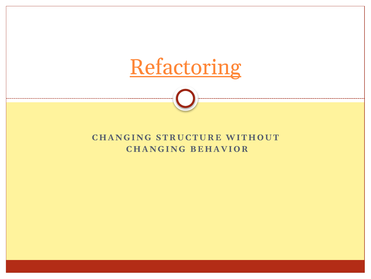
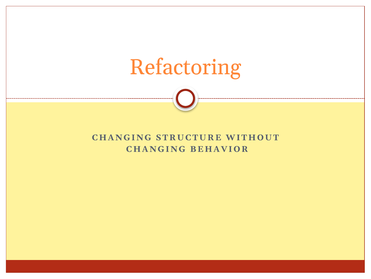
Refactoring underline: present -> none
